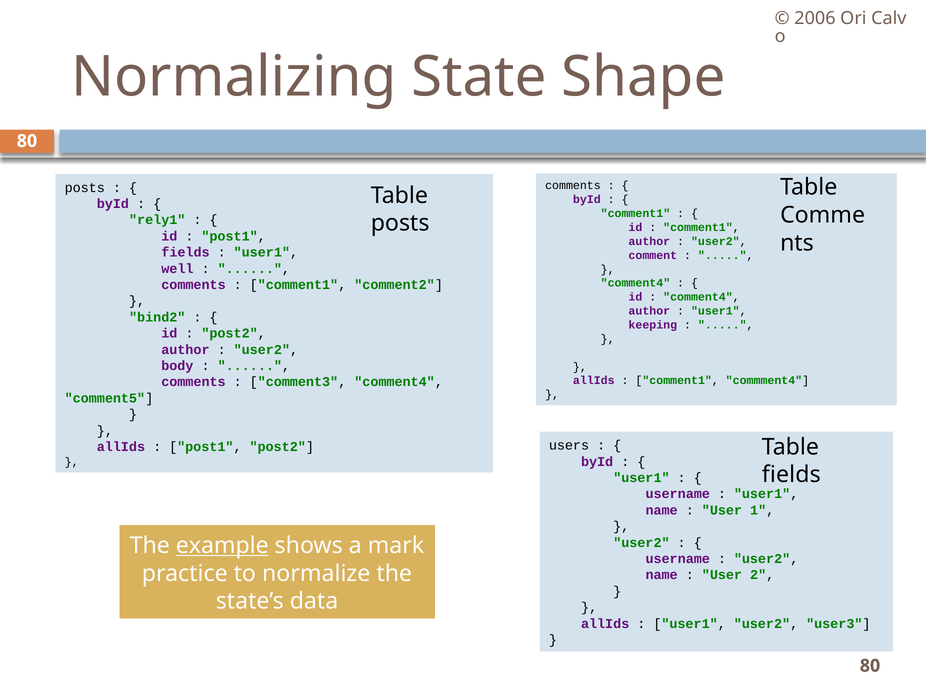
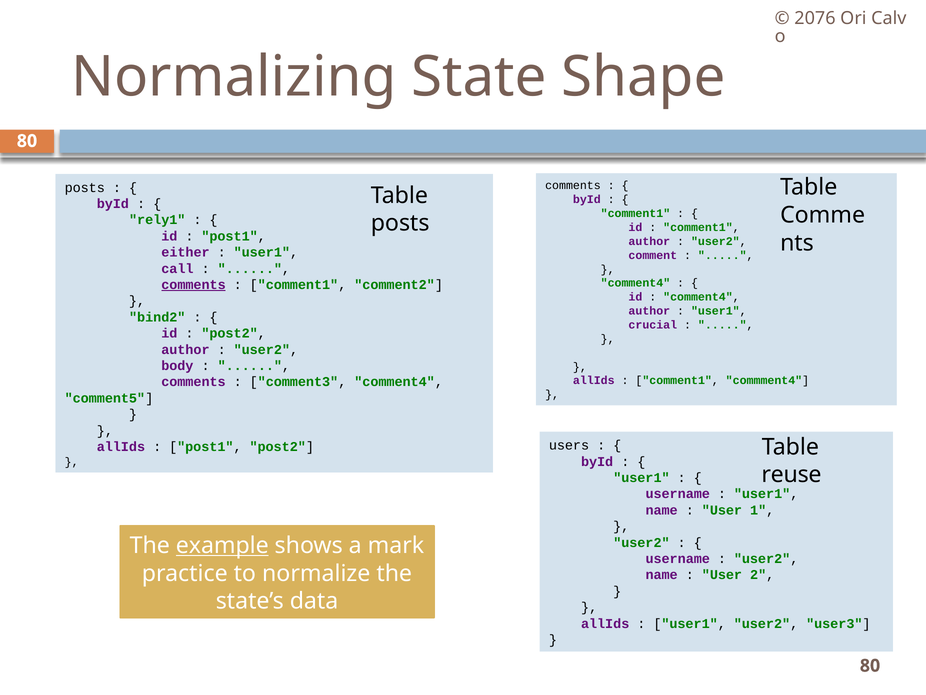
2006: 2006 -> 2076
fields at (186, 252): fields -> either
well: well -> call
comments at (194, 285) underline: none -> present
keeping: keeping -> crucial
fields at (791, 474): fields -> reuse
